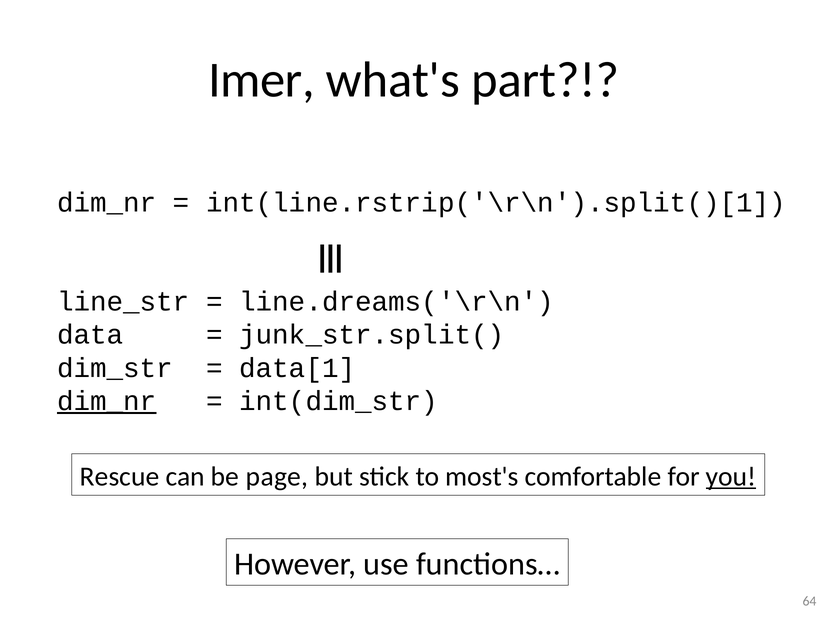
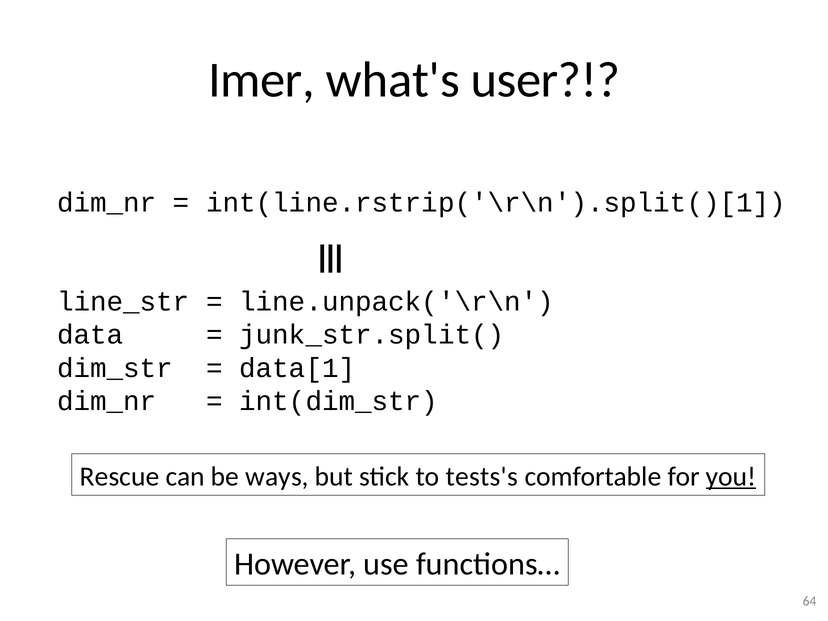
part: part -> user
line.dreams('\r\n: line.dreams('\r\n -> line.unpack('\r\n
dim_nr at (107, 401) underline: present -> none
page: page -> ways
most's: most's -> tests's
